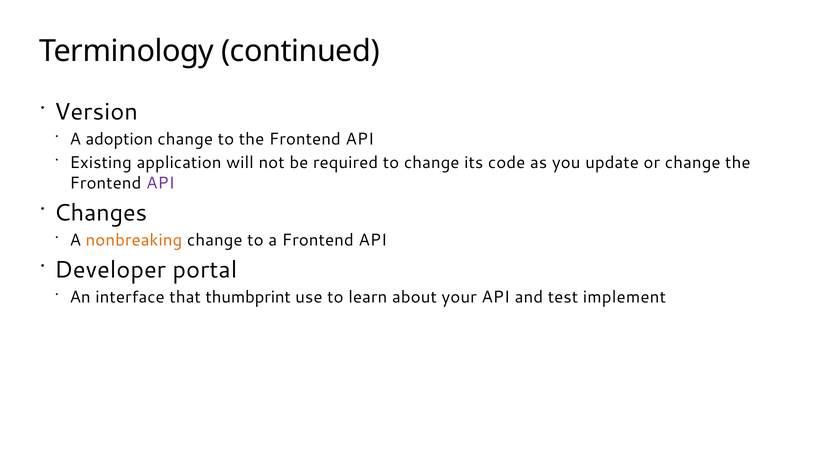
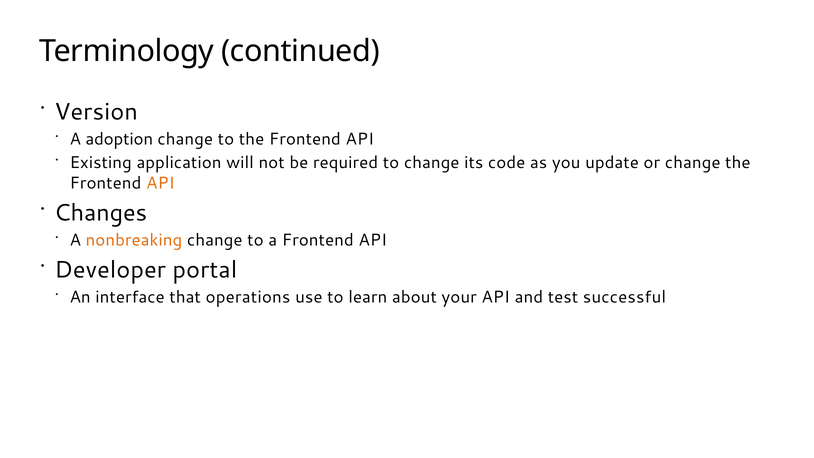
API at (160, 183) colour: purple -> orange
thumbprint: thumbprint -> operations
implement: implement -> successful
